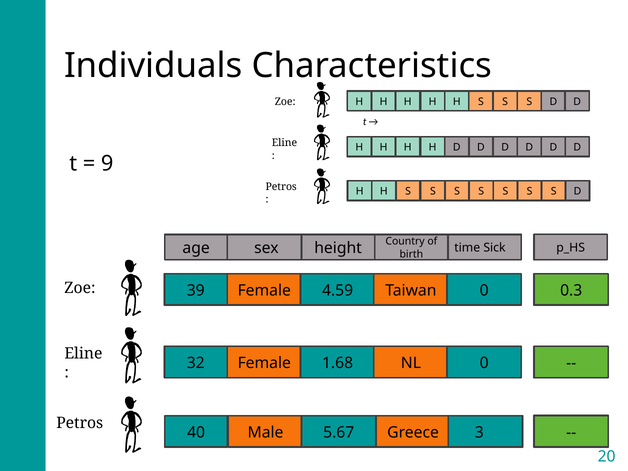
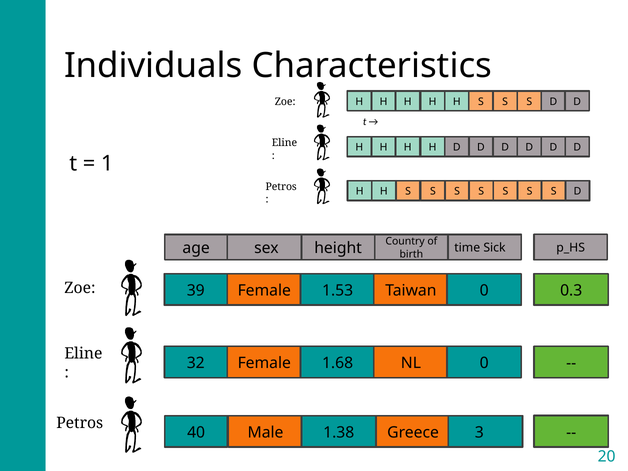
9: 9 -> 1
4.59: 4.59 -> 1.53
5.67: 5.67 -> 1.38
